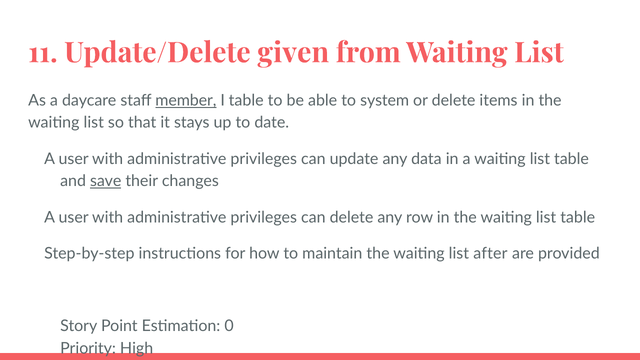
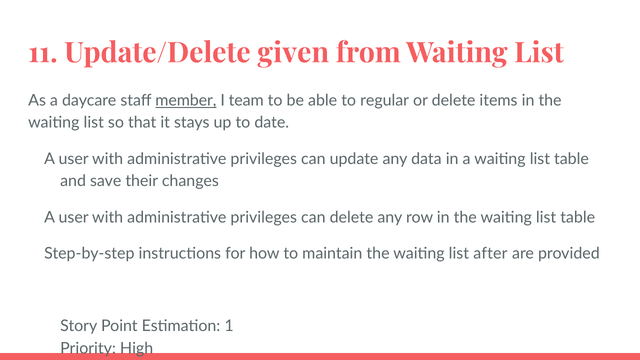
I table: table -> team
system: system -> regular
save underline: present -> none
0: 0 -> 1
